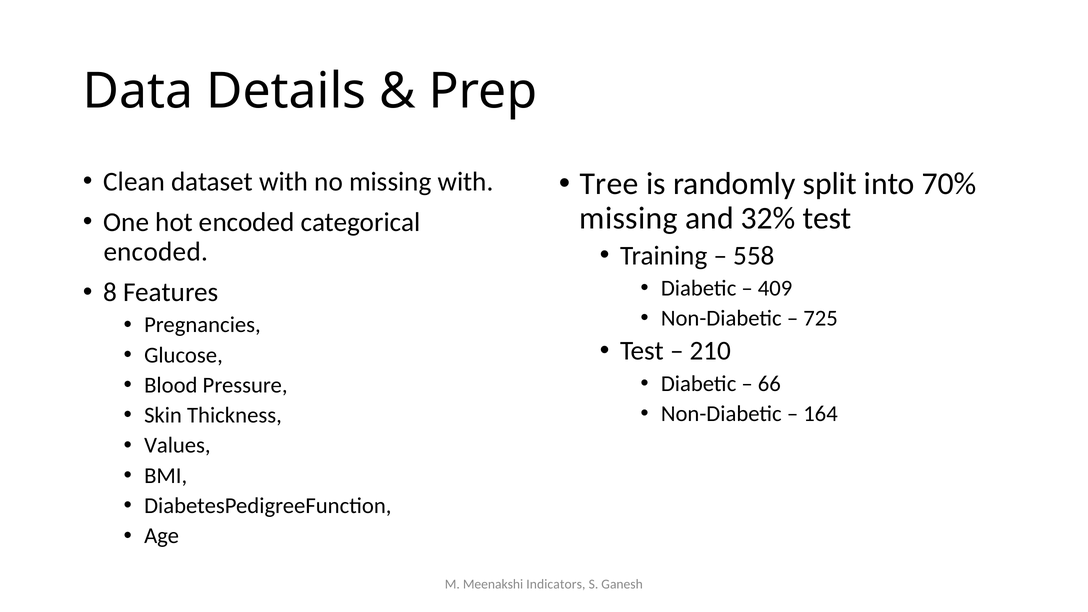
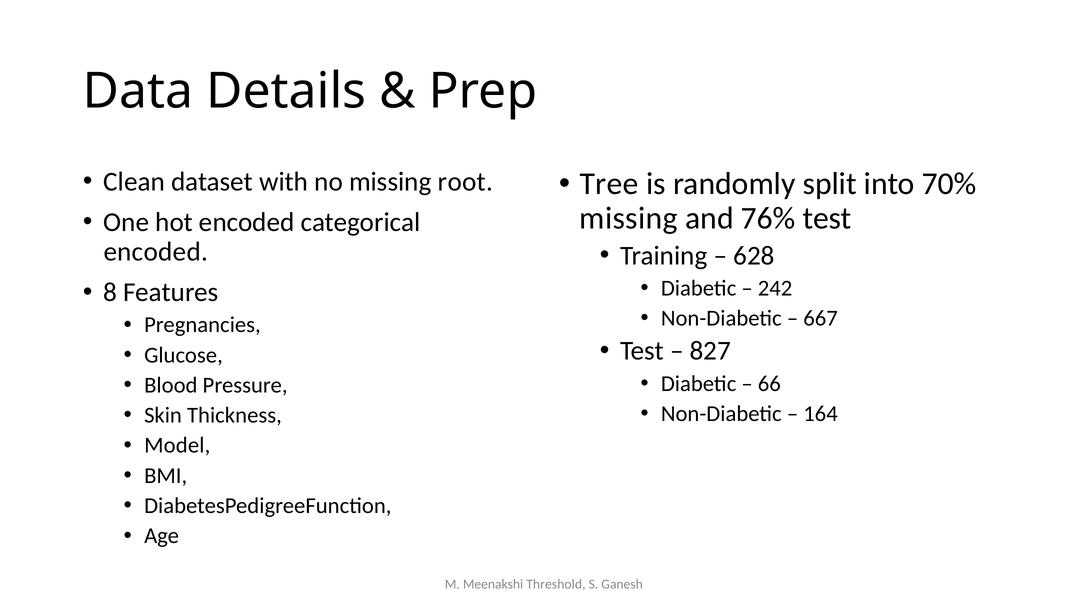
missing with: with -> root
32%: 32% -> 76%
558: 558 -> 628
409: 409 -> 242
725: 725 -> 667
210: 210 -> 827
Values: Values -> Model
Indicators: Indicators -> Threshold
